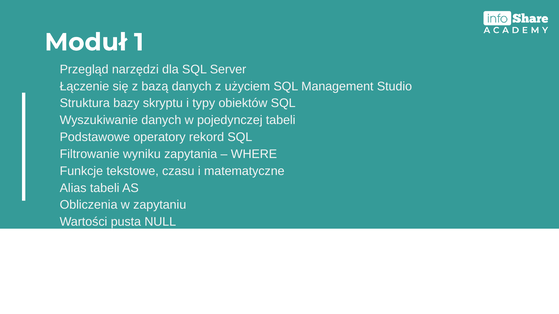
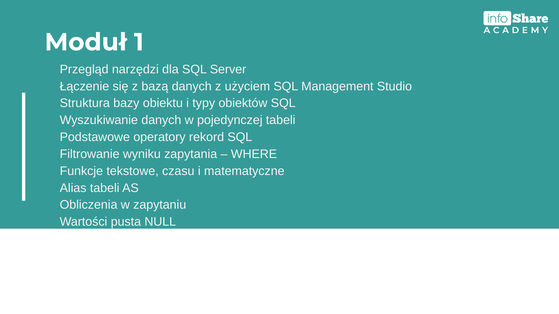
skryptu: skryptu -> obiektu
